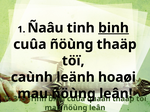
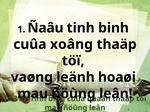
binh at (114, 28) underline: present -> none
cuûa ñöùng: ñöùng -> xoâng
caùnh: caùnh -> vaøng
